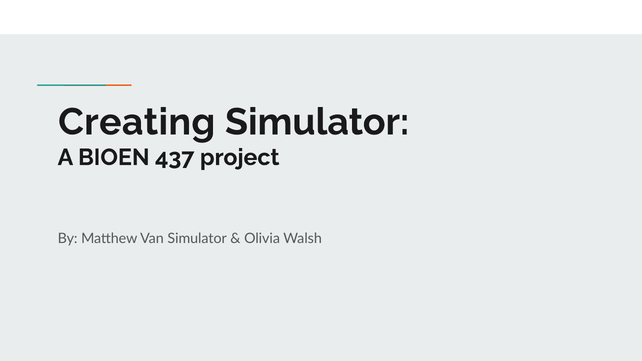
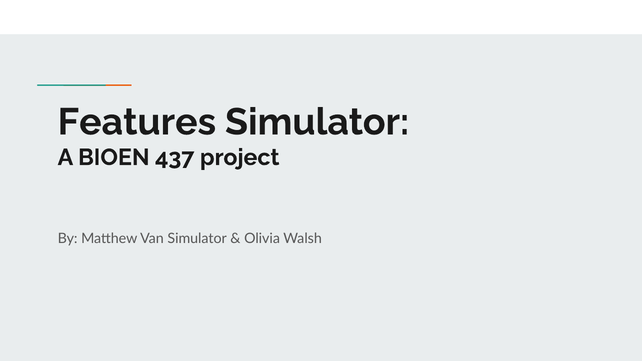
Creating: Creating -> Features
